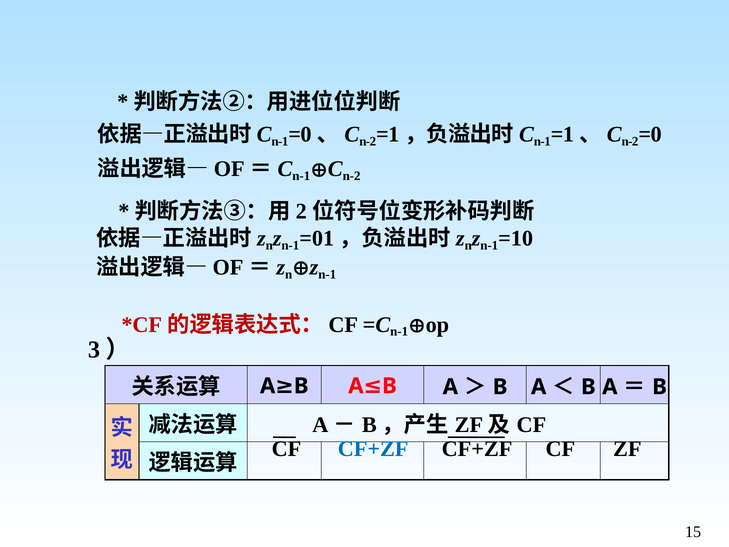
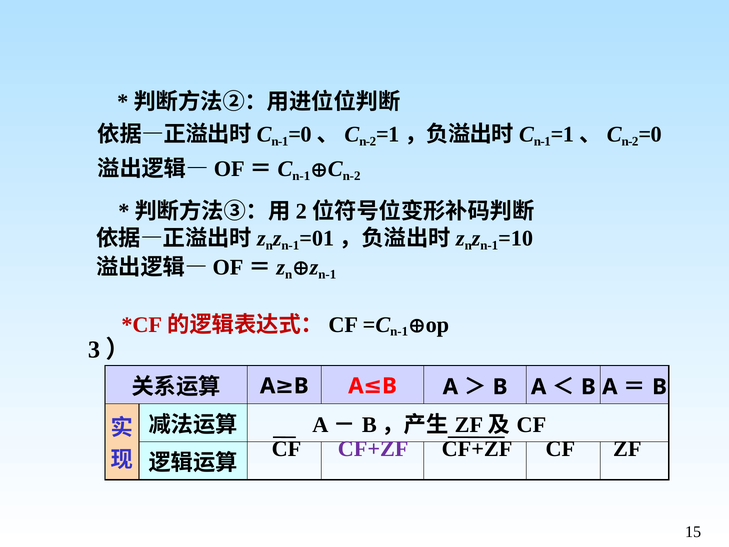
CF+ZF at (373, 449) colour: blue -> purple
